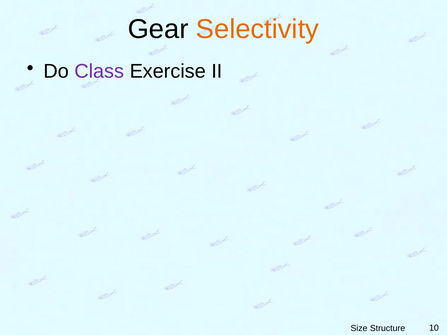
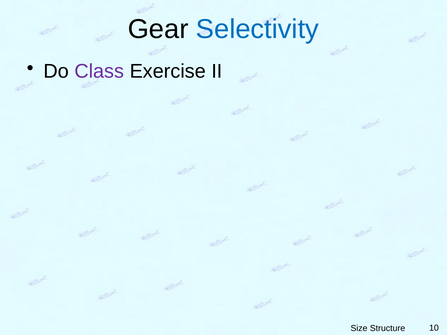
Selectivity colour: orange -> blue
